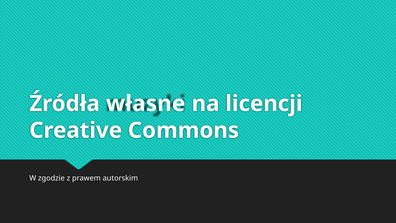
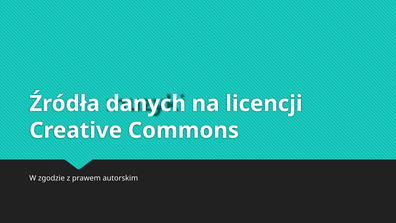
własne: własne -> danych
